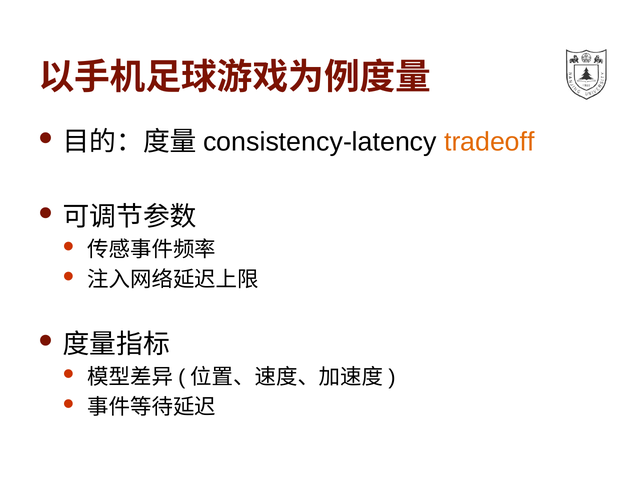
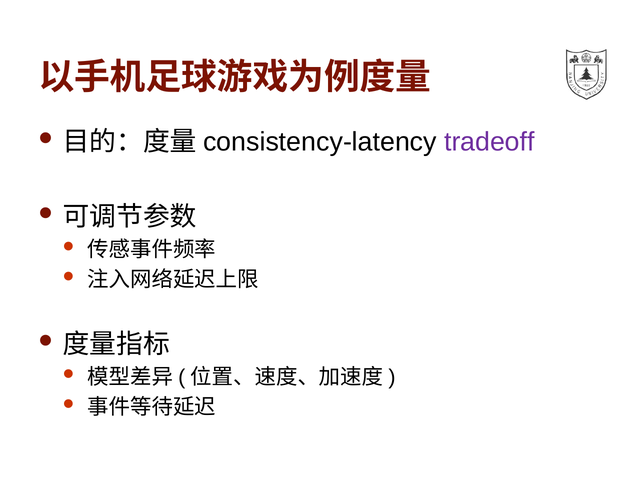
tradeoff colour: orange -> purple
